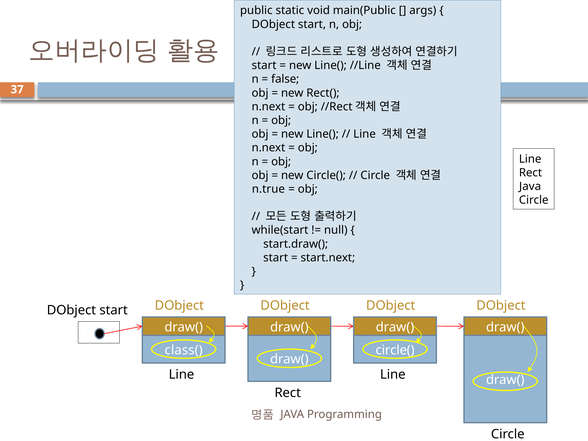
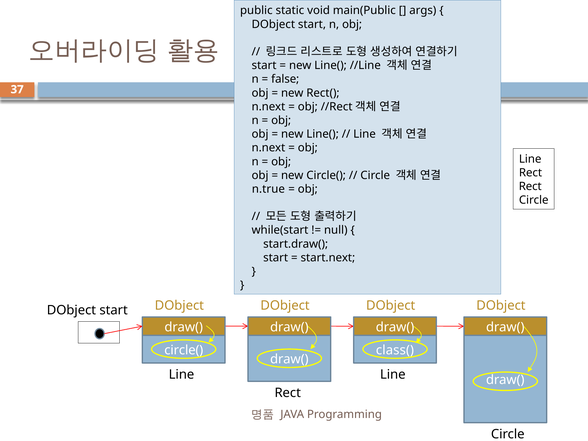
Java at (530, 186): Java -> Rect
class( at (184, 350): class( -> circle(
circle( at (395, 350): circle( -> class(
